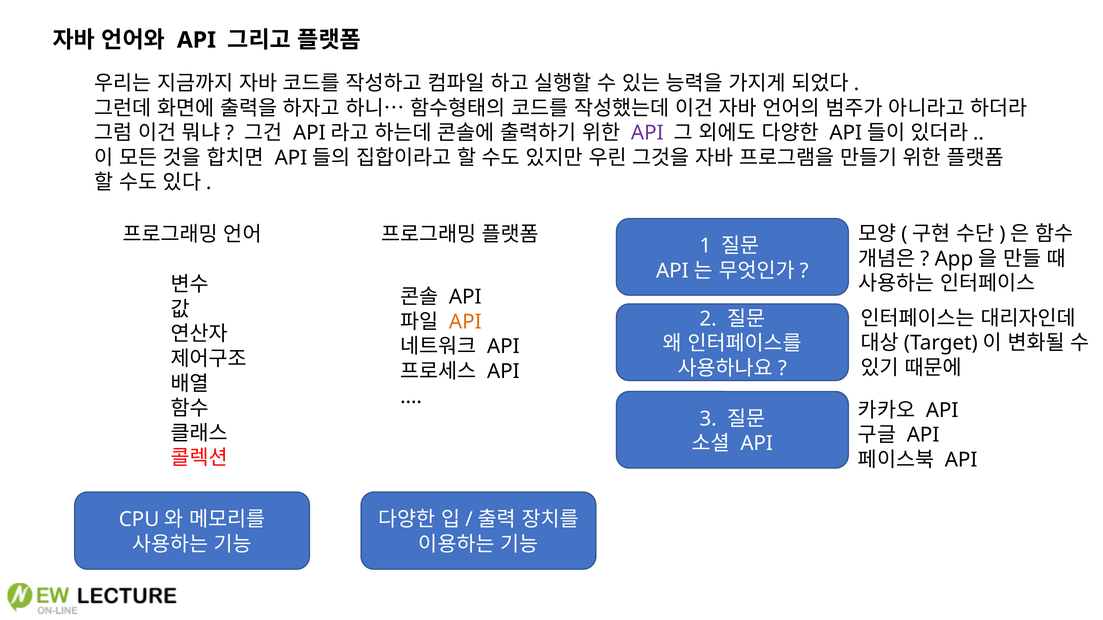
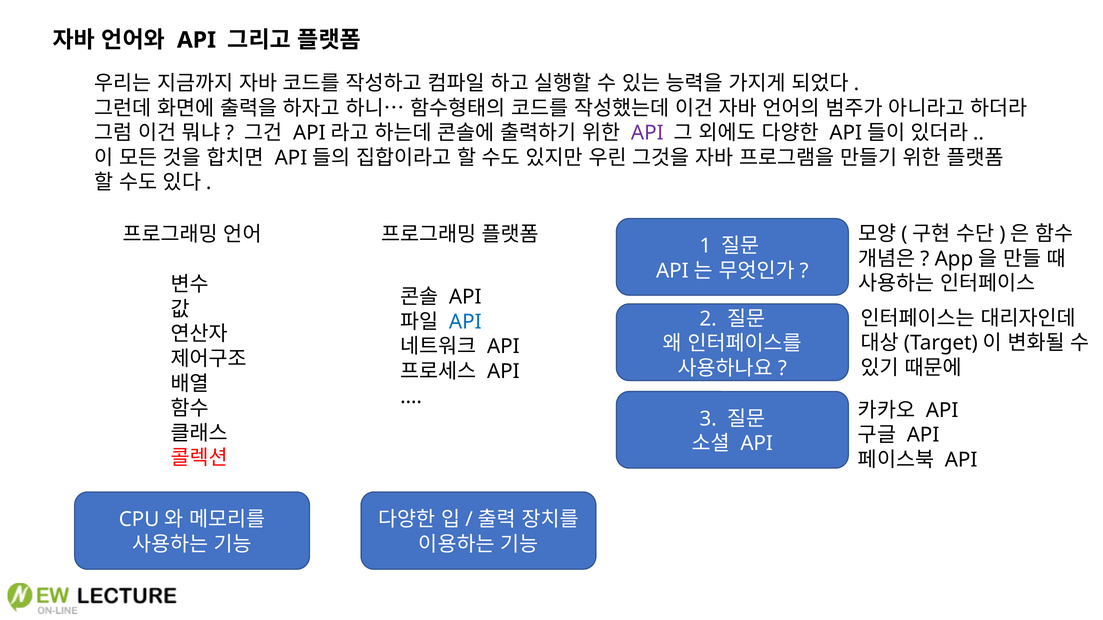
API at (465, 322) colour: orange -> blue
